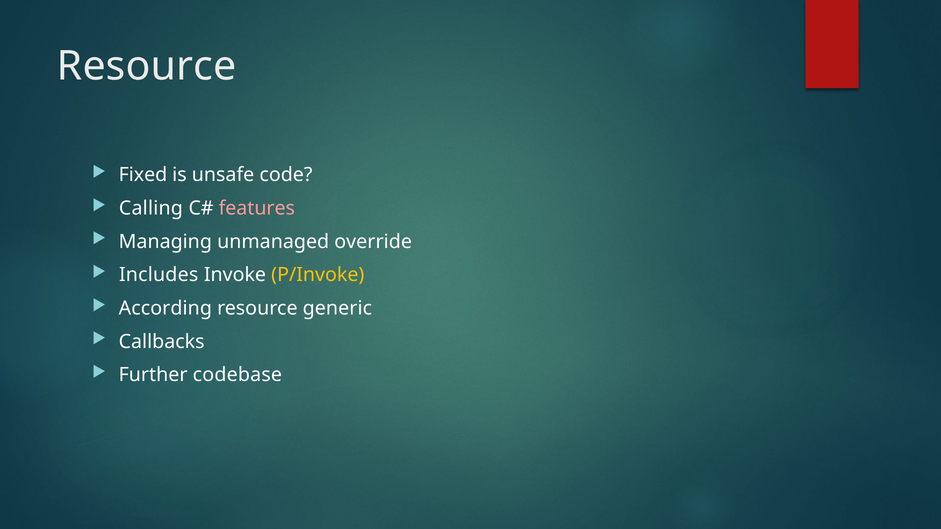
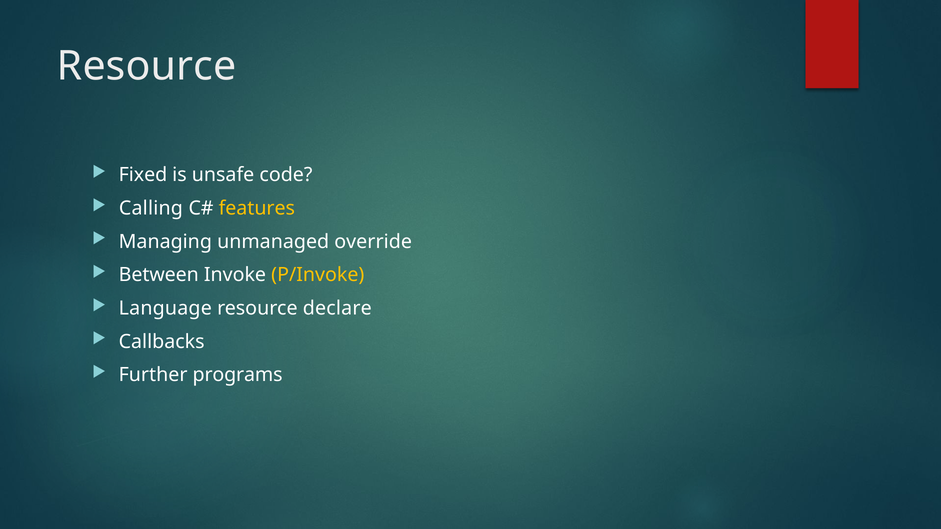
features colour: pink -> yellow
Includes: Includes -> Between
According: According -> Language
generic: generic -> declare
codebase: codebase -> programs
